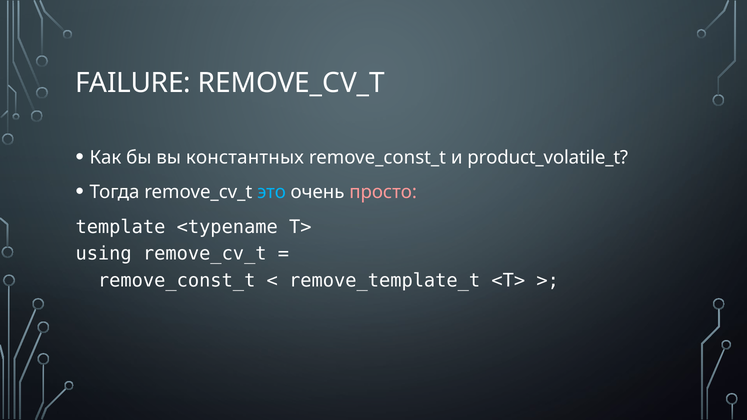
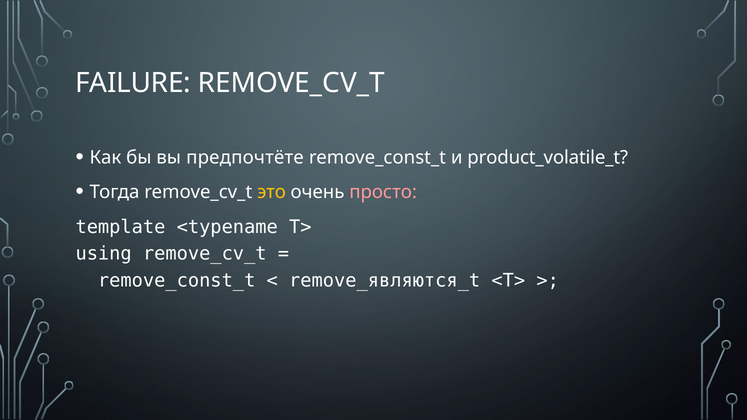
константных: константных -> предпочтёте
это colour: light blue -> yellow
remove_template_t: remove_template_t -> remove_являются_t
